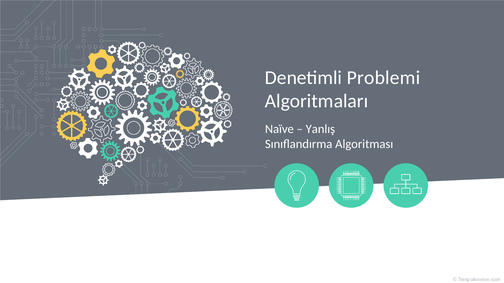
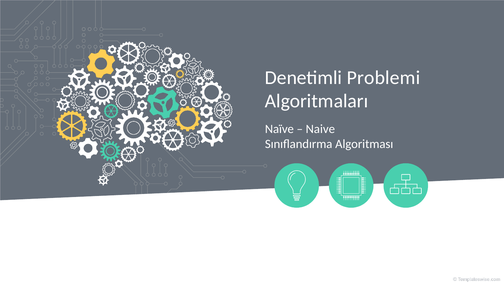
Yanlış: Yanlış -> Naive
